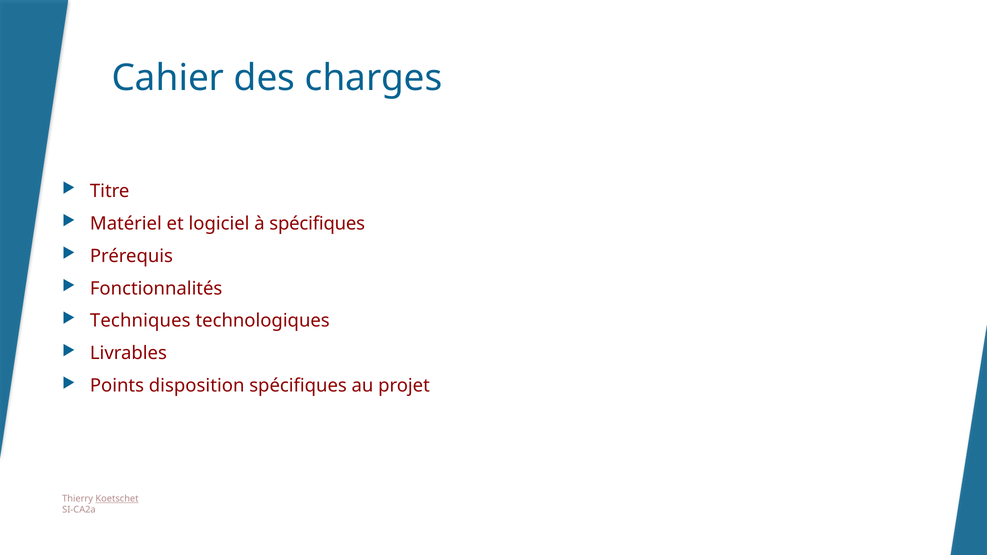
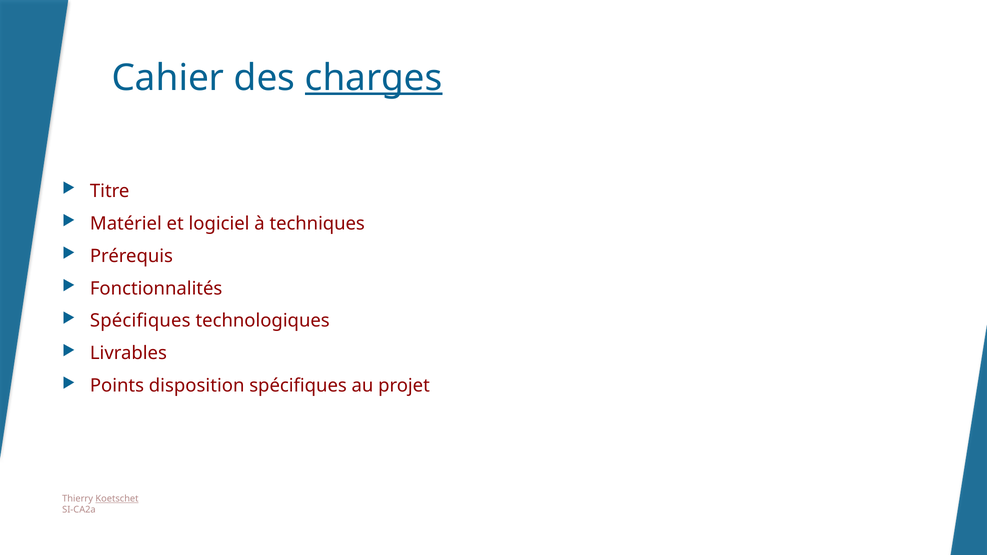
charges underline: none -> present
à spécifiques: spécifiques -> techniques
Techniques at (140, 321): Techniques -> Spécifiques
